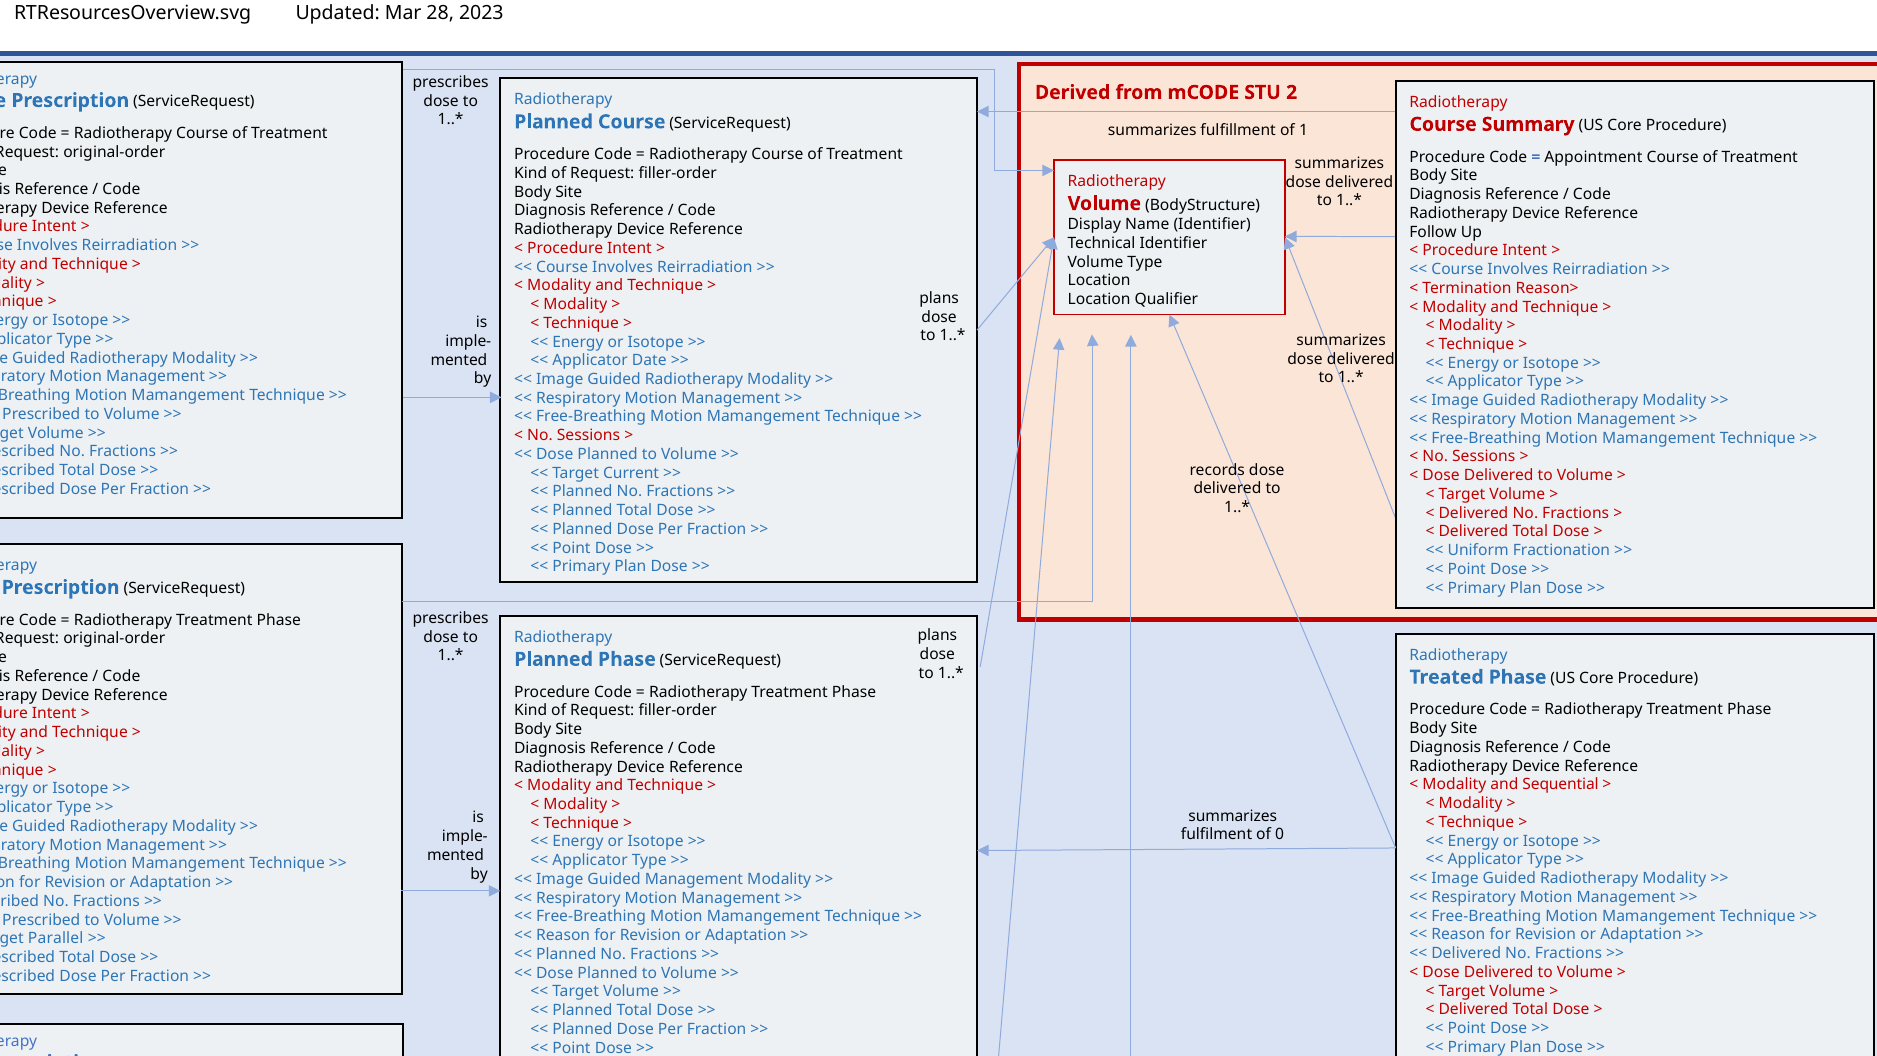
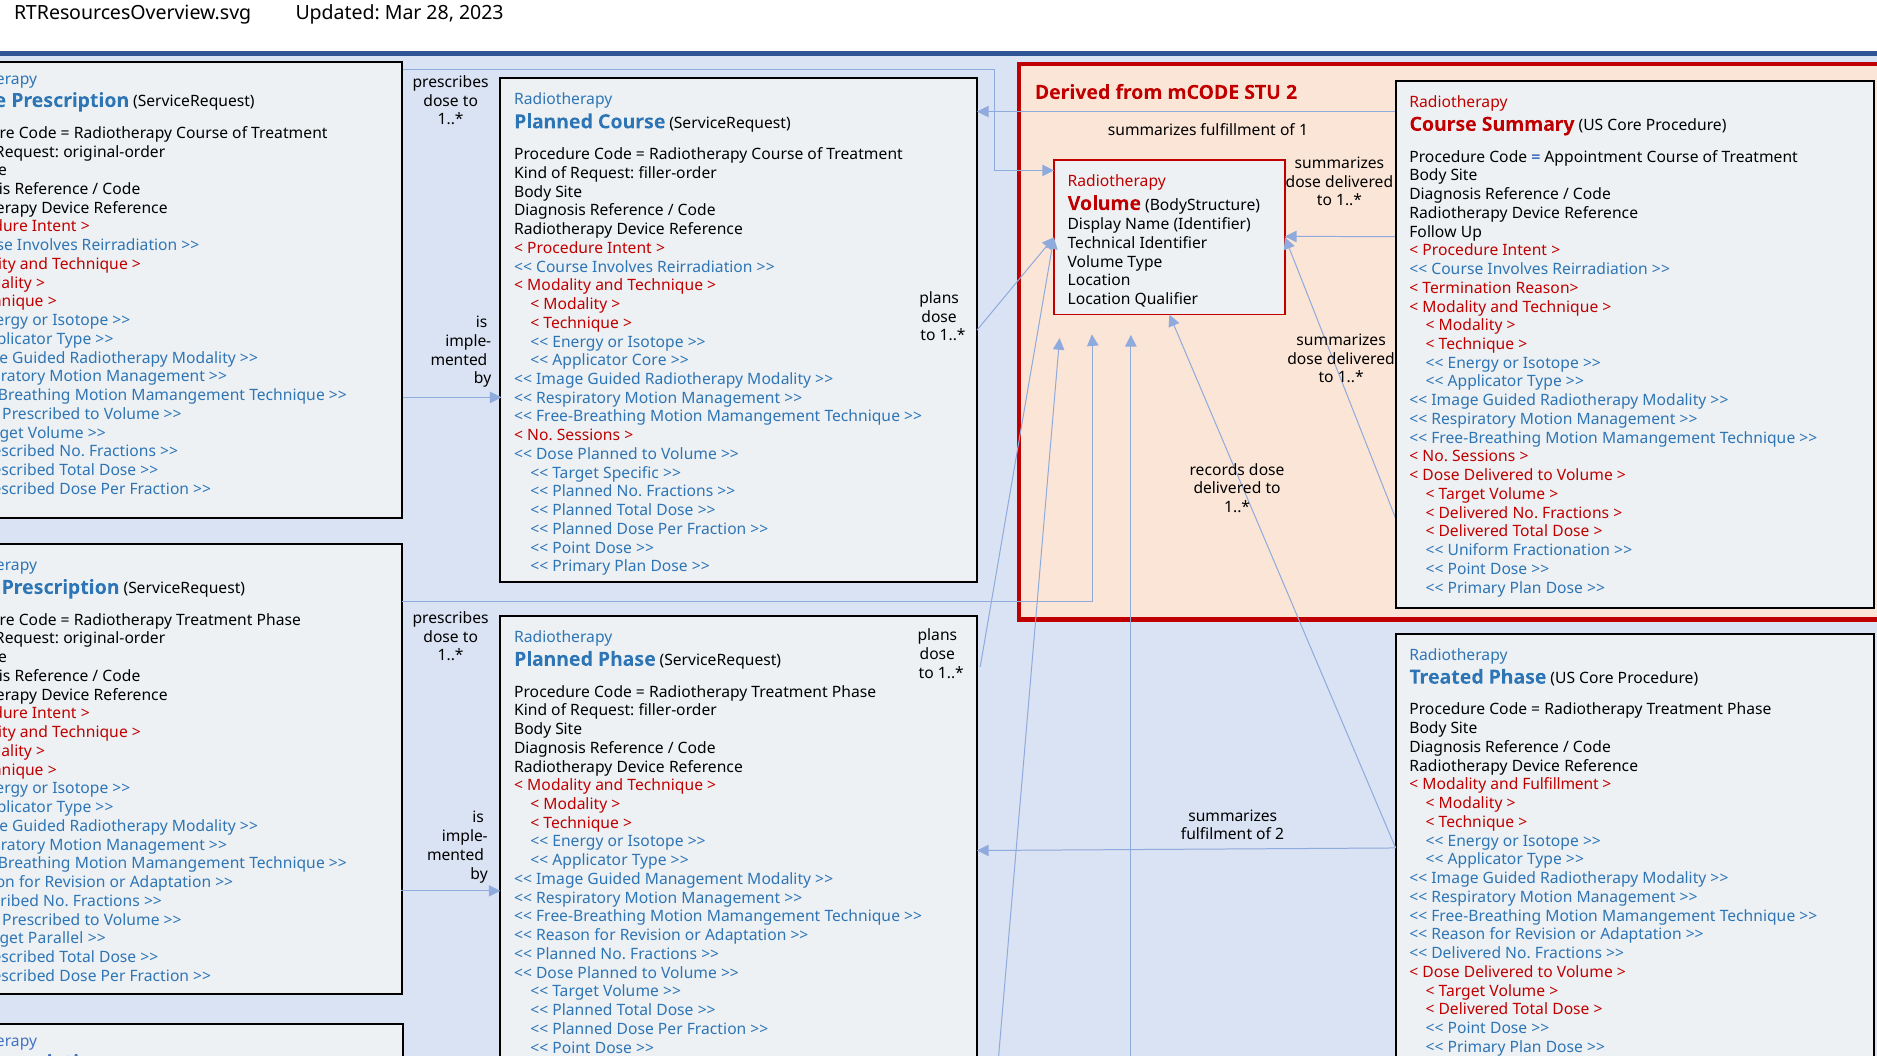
Applicator Date: Date -> Core
Current: Current -> Specific
and Sequential: Sequential -> Fulfillment
of 0: 0 -> 2
